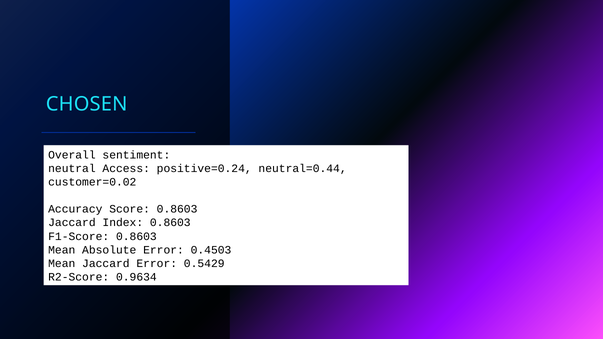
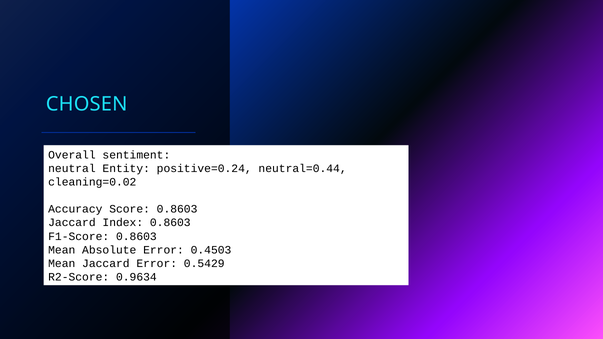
Access: Access -> Entity
customer=0.02: customer=0.02 -> cleaning=0.02
